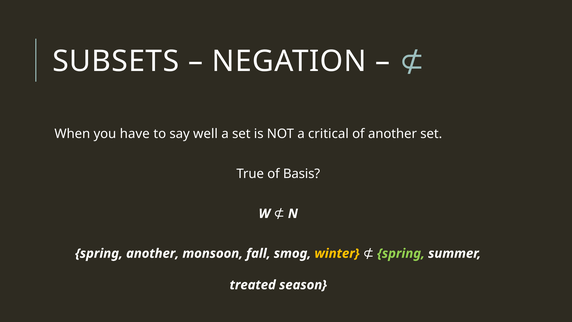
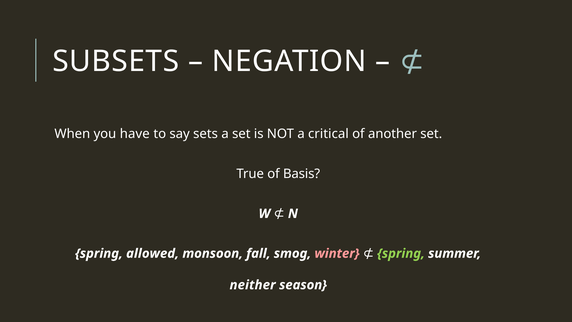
well: well -> sets
spring another: another -> allowed
winter colour: yellow -> pink
treated: treated -> neither
